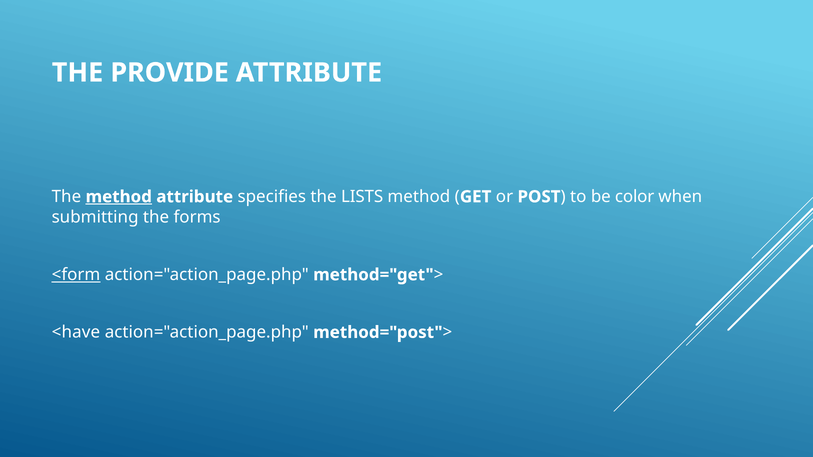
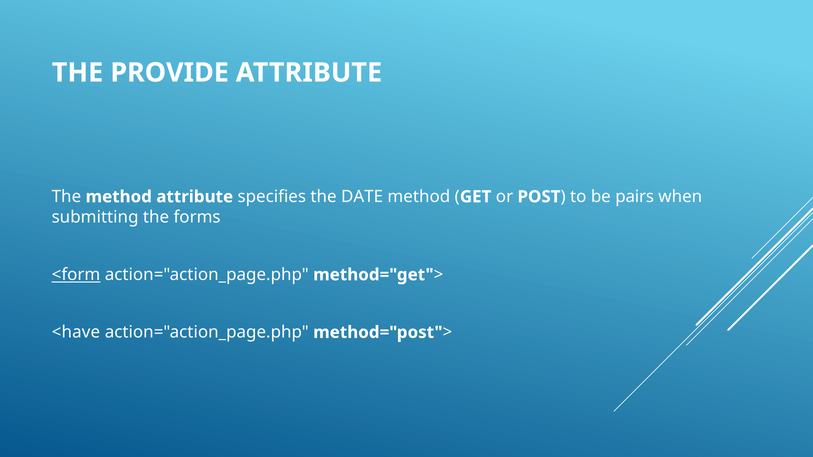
method at (119, 197) underline: present -> none
LISTS: LISTS -> DATE
color: color -> pairs
